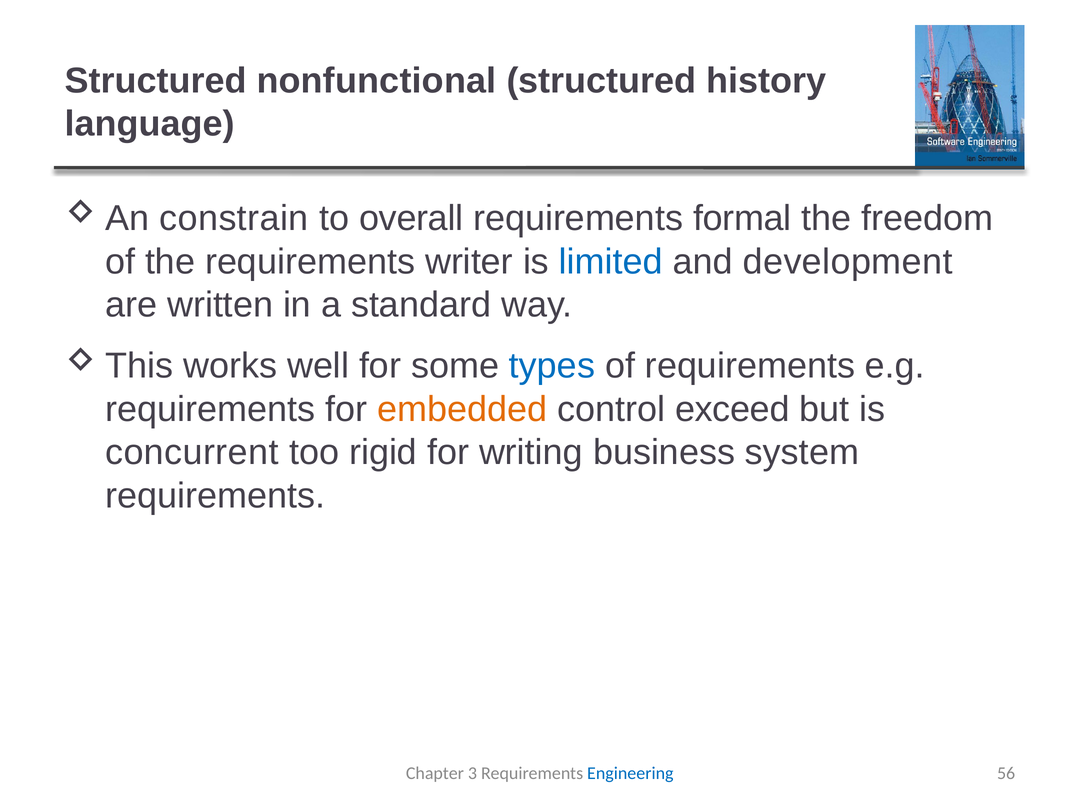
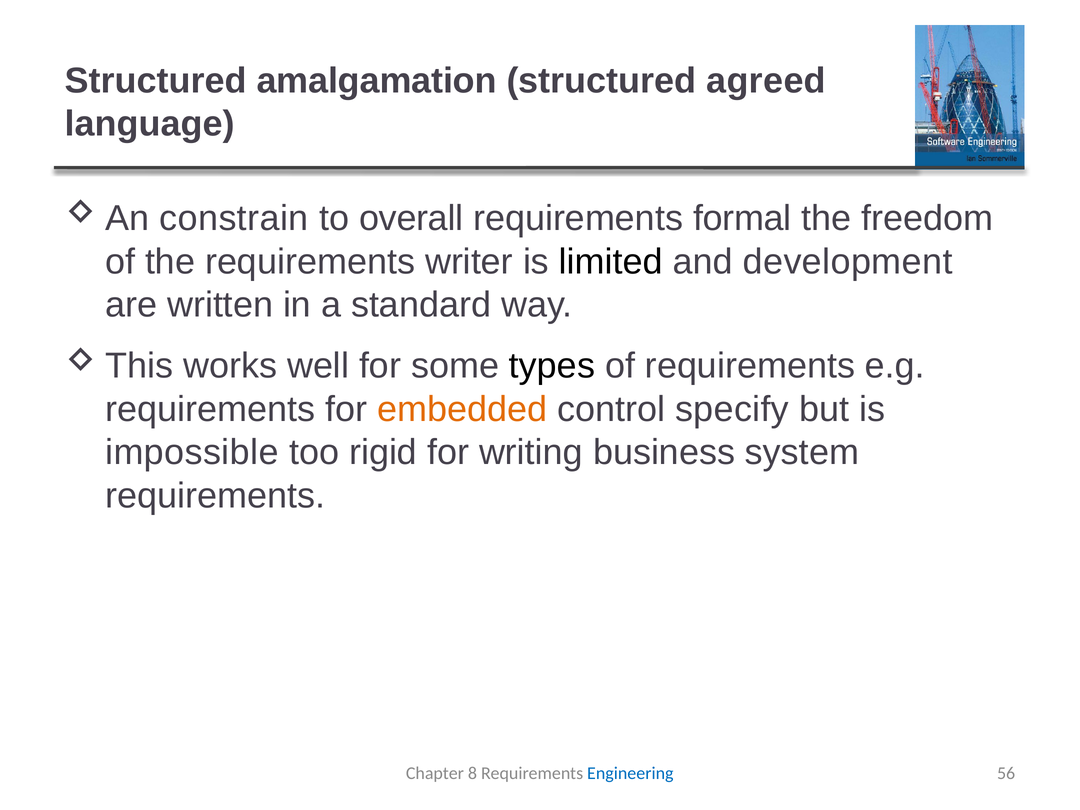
nonfunctional: nonfunctional -> amalgamation
history: history -> agreed
limited colour: blue -> black
types colour: blue -> black
exceed: exceed -> specify
concurrent: concurrent -> impossible
3: 3 -> 8
